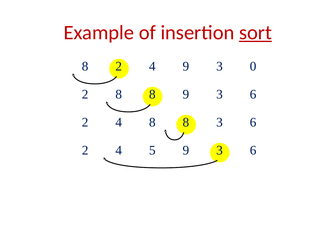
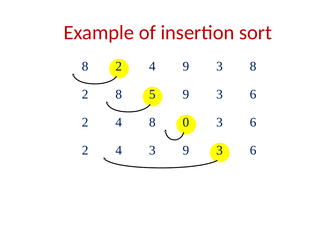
sort underline: present -> none
3 0: 0 -> 8
2 8 8: 8 -> 5
4 8 8: 8 -> 0
4 5: 5 -> 3
